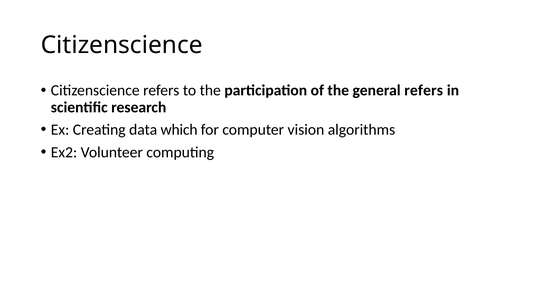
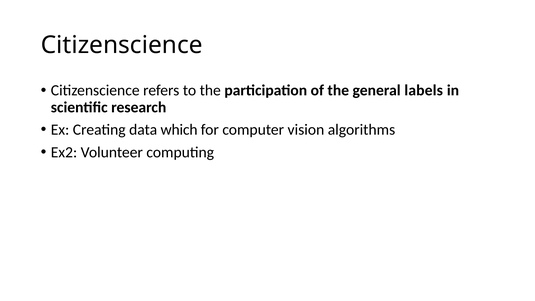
general refers: refers -> labels
